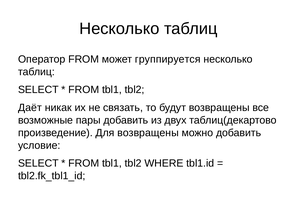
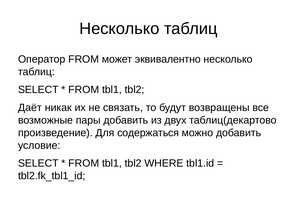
группируется: группируется -> эквивалентно
Для возвращены: возвращены -> содержаться
